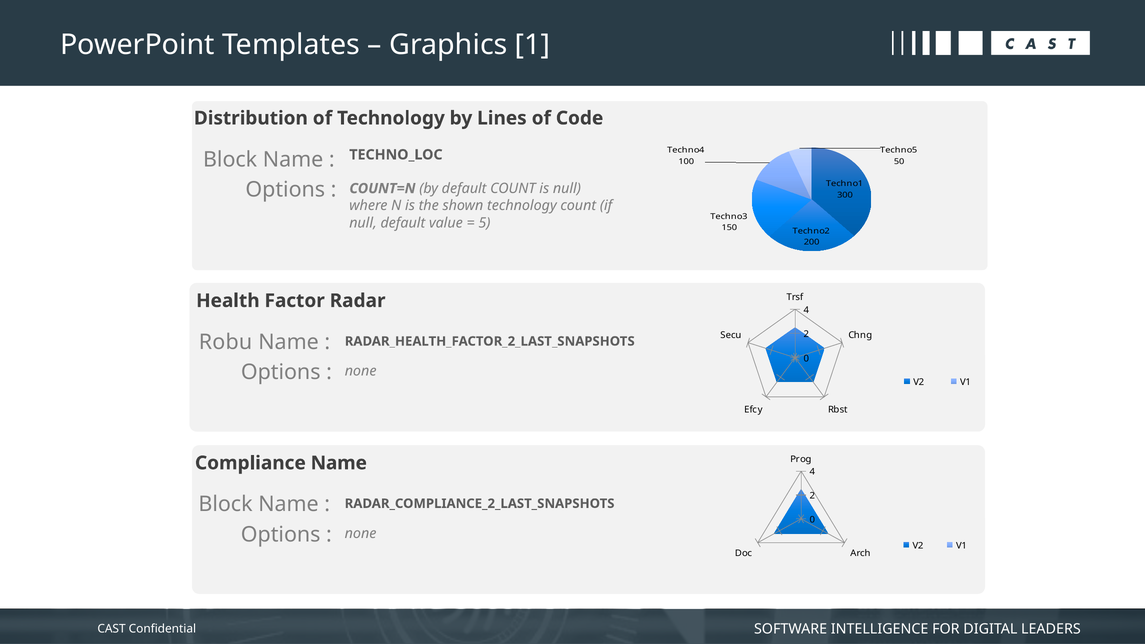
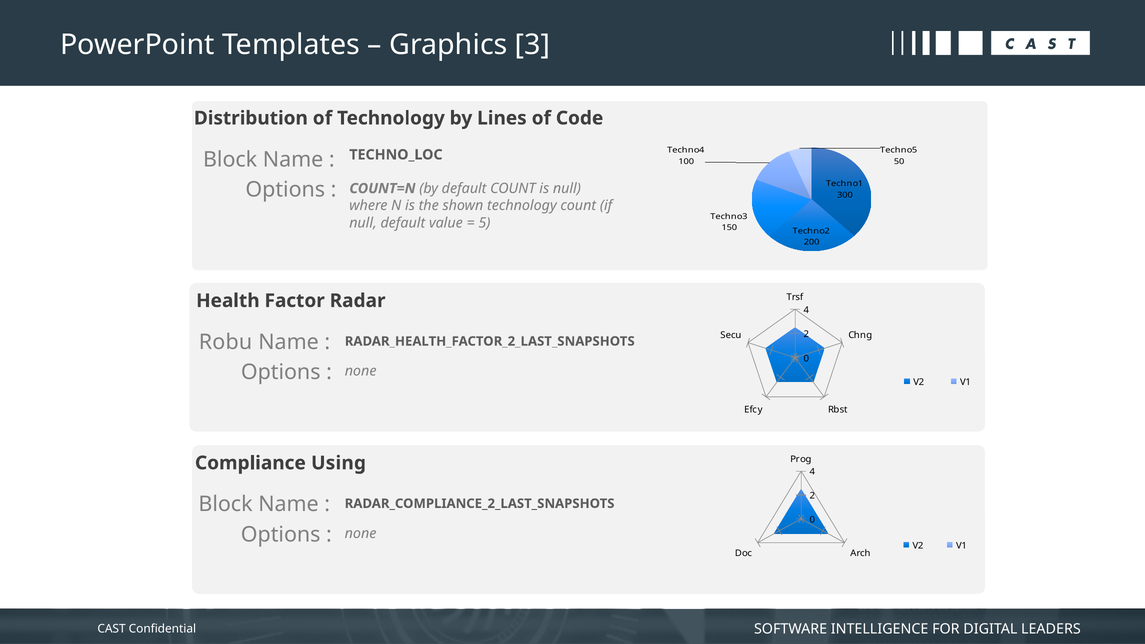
1: 1 -> 3
Compliance Name: Name -> Using
